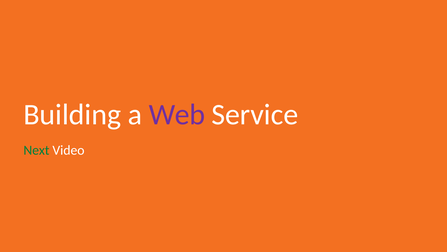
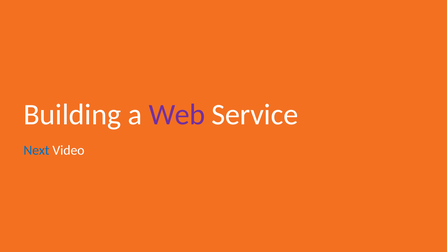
Next colour: green -> blue
